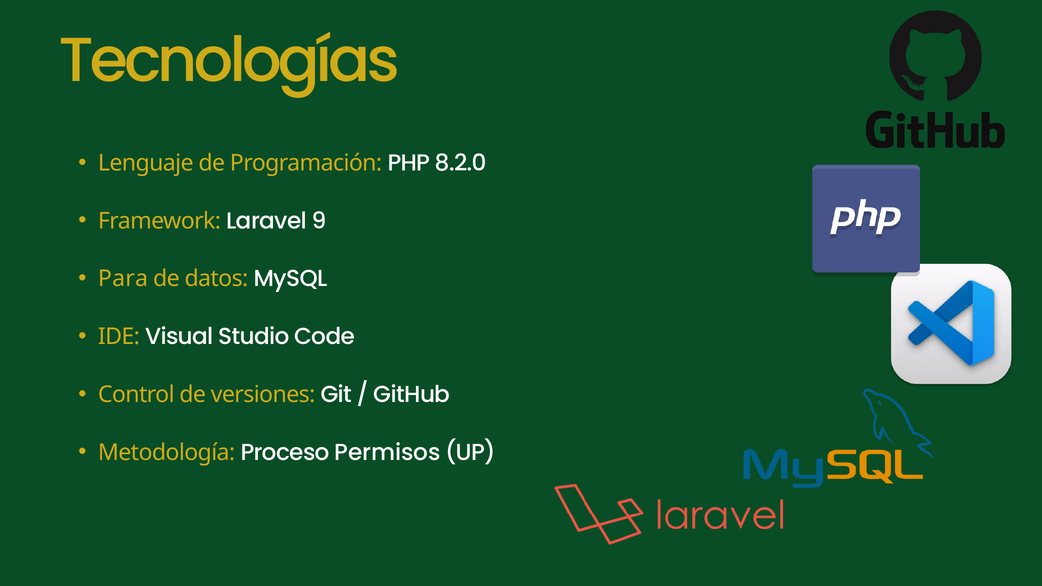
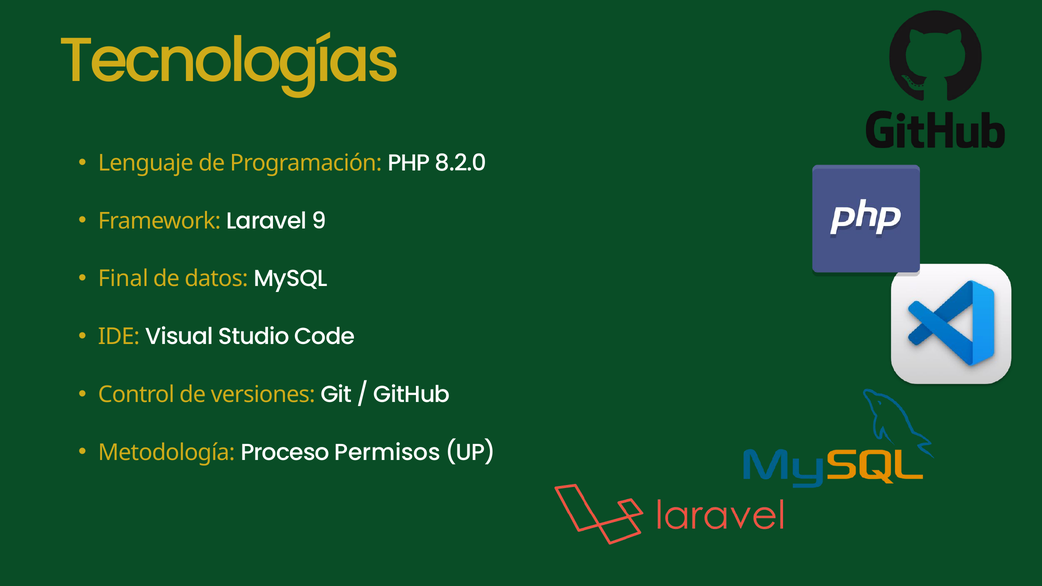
Para: Para -> Final
